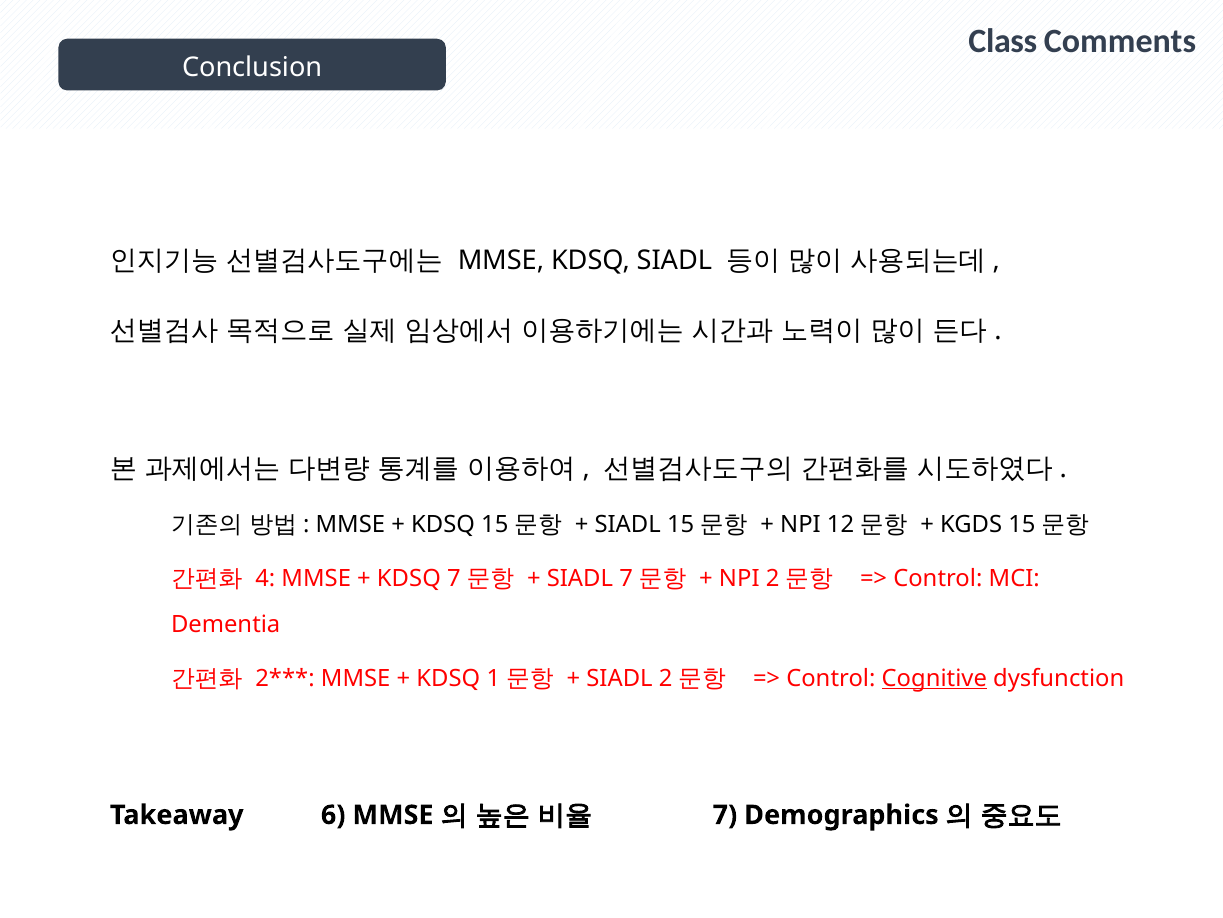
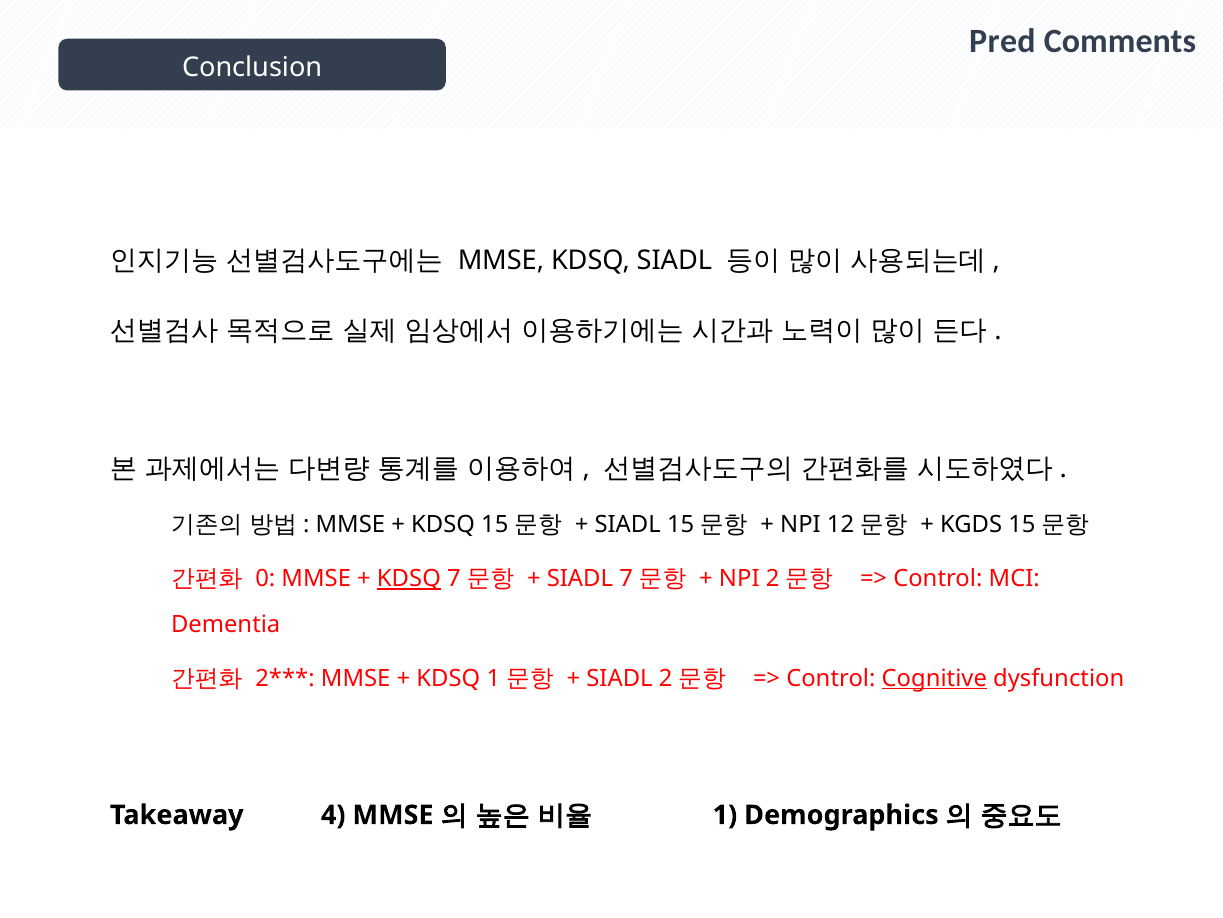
Class: Class -> Pred
4: 4 -> 0
KDSQ at (409, 578) underline: none -> present
6: 6 -> 4
7: 7 -> 1
